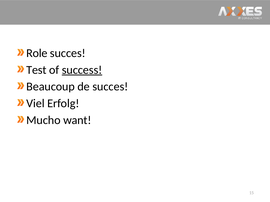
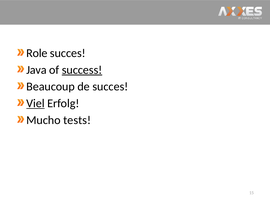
Test: Test -> Java
Viel underline: none -> present
want: want -> tests
